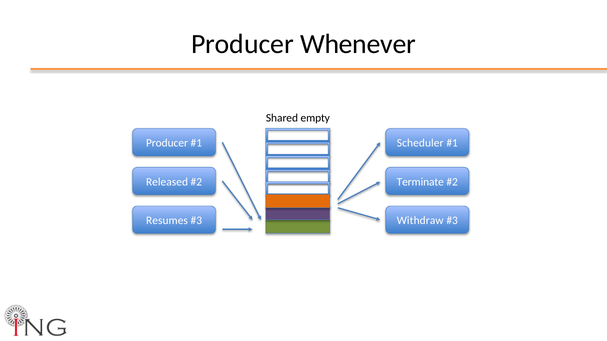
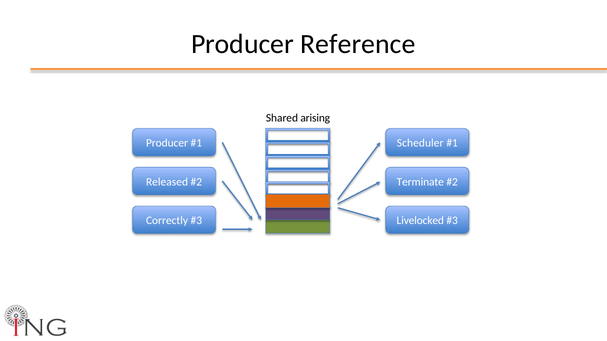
Whenever: Whenever -> Reference
empty: empty -> arising
Resumes: Resumes -> Correctly
Withdraw: Withdraw -> Livelocked
